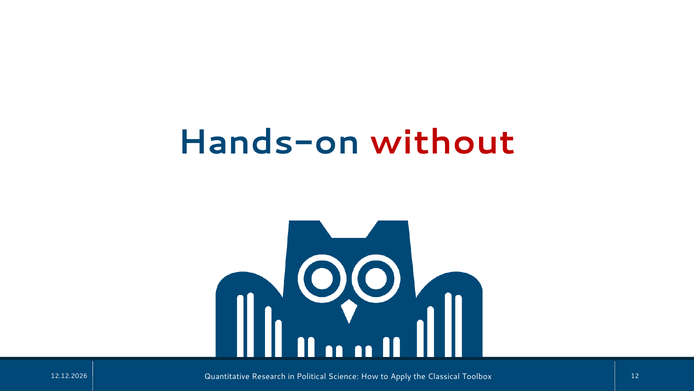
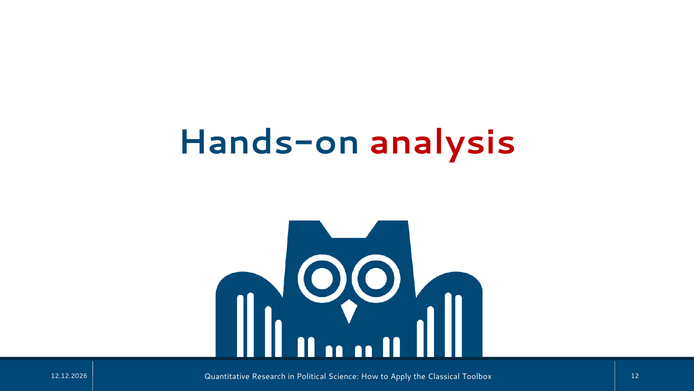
without: without -> analysis
